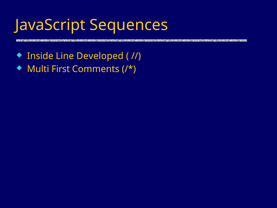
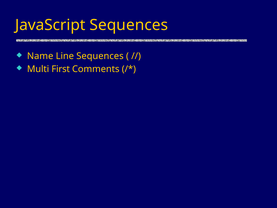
Inside: Inside -> Name
Line Developed: Developed -> Sequences
